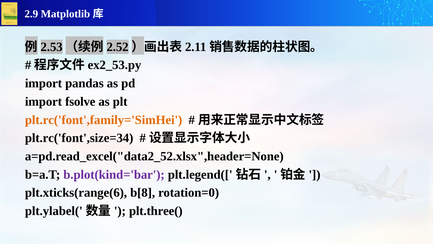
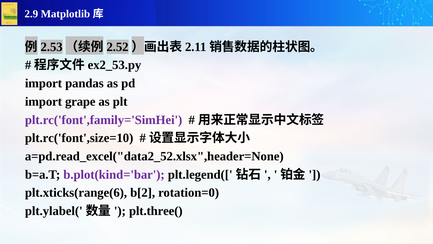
fsolve: fsolve -> grape
plt.rc('font',family='SimHei colour: orange -> purple
plt.rc('font',size=34: plt.rc('font',size=34 -> plt.rc('font',size=10
b[8: b[8 -> b[2
